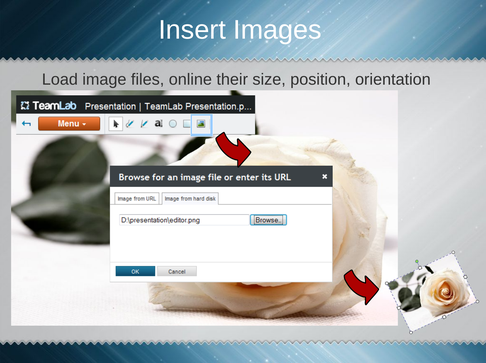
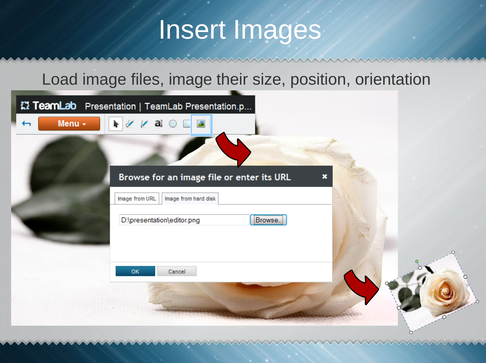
files online: online -> image
